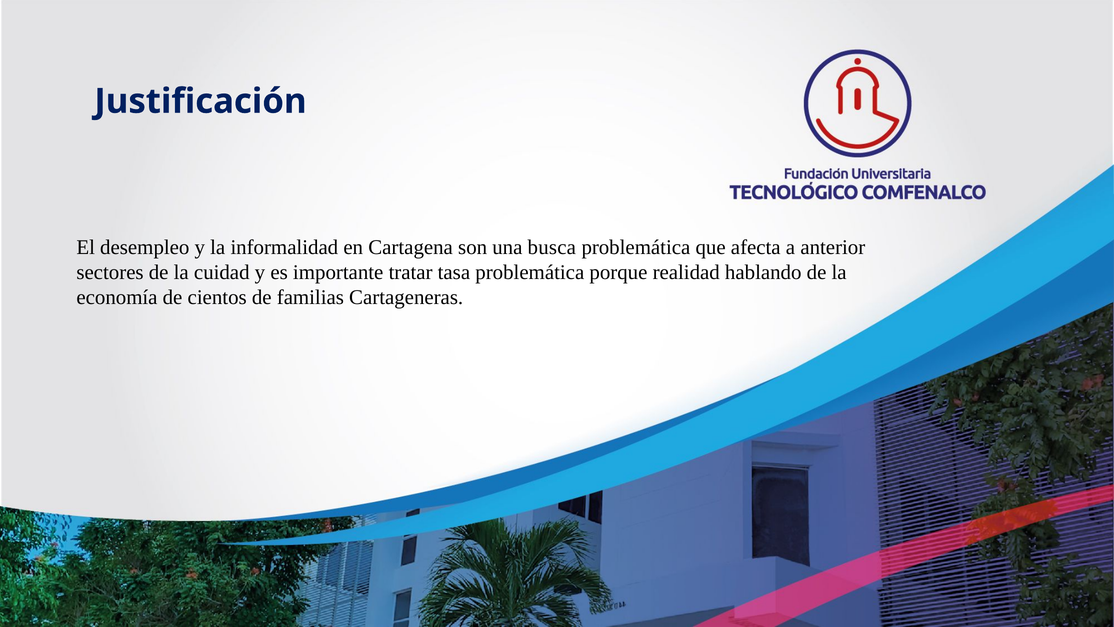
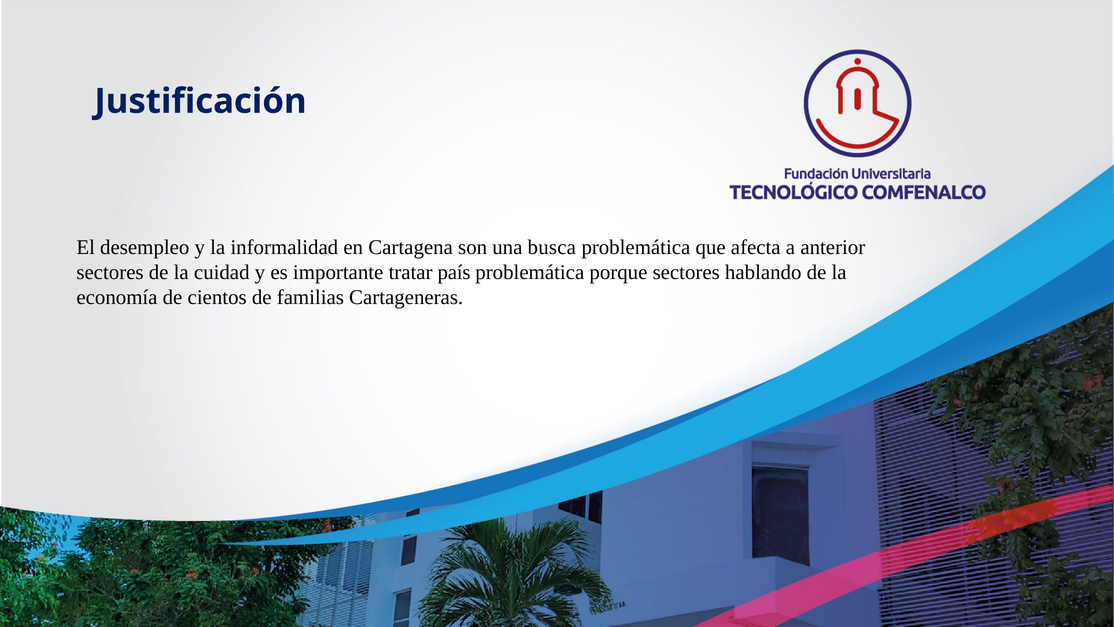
tasa: tasa -> país
porque realidad: realidad -> sectores
